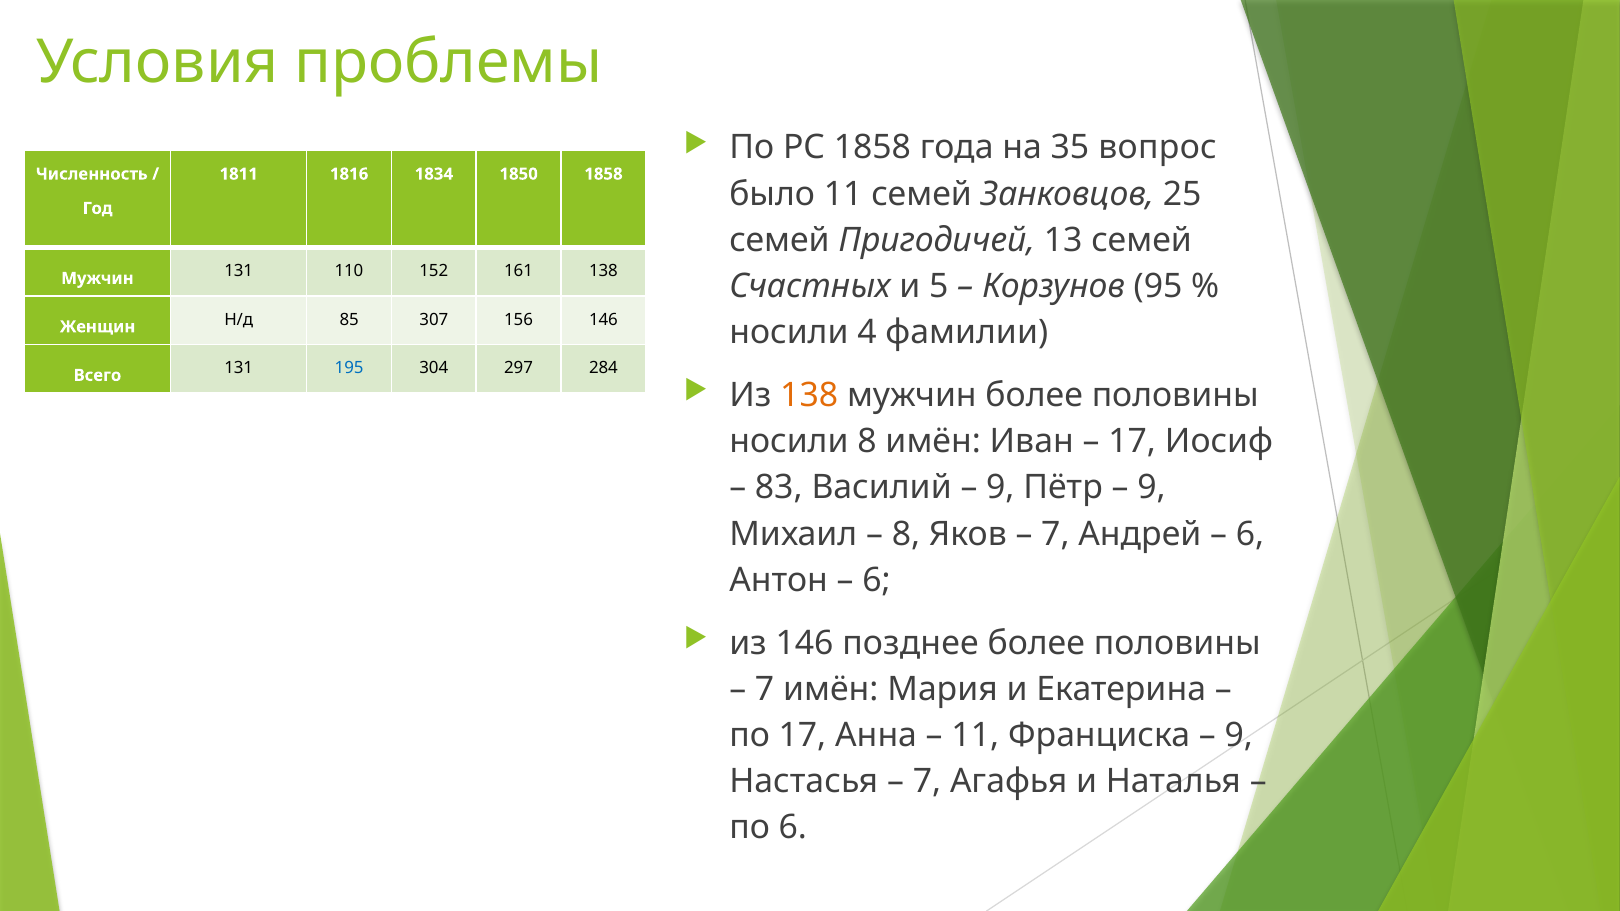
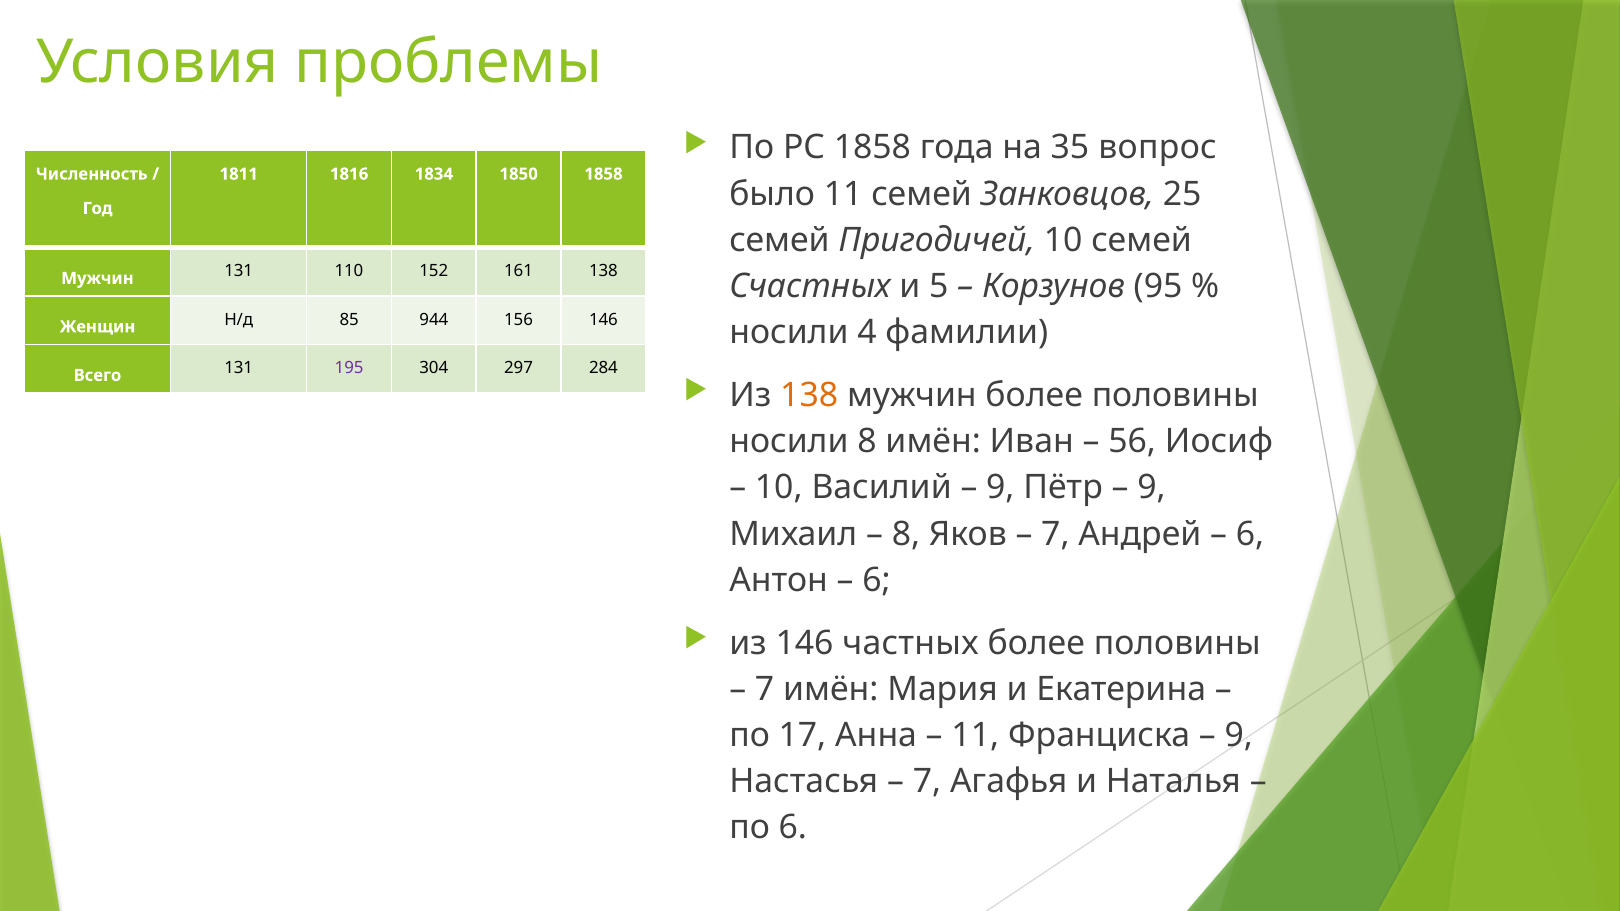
Пригодичей 13: 13 -> 10
307: 307 -> 944
195 colour: blue -> purple
17 at (1132, 442): 17 -> 56
83 at (779, 488): 83 -> 10
позднее: позднее -> частных
